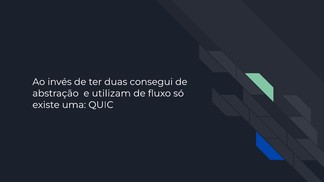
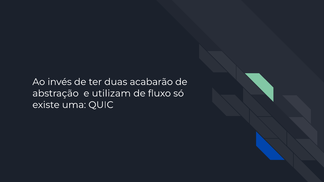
consegui: consegui -> acabarão
